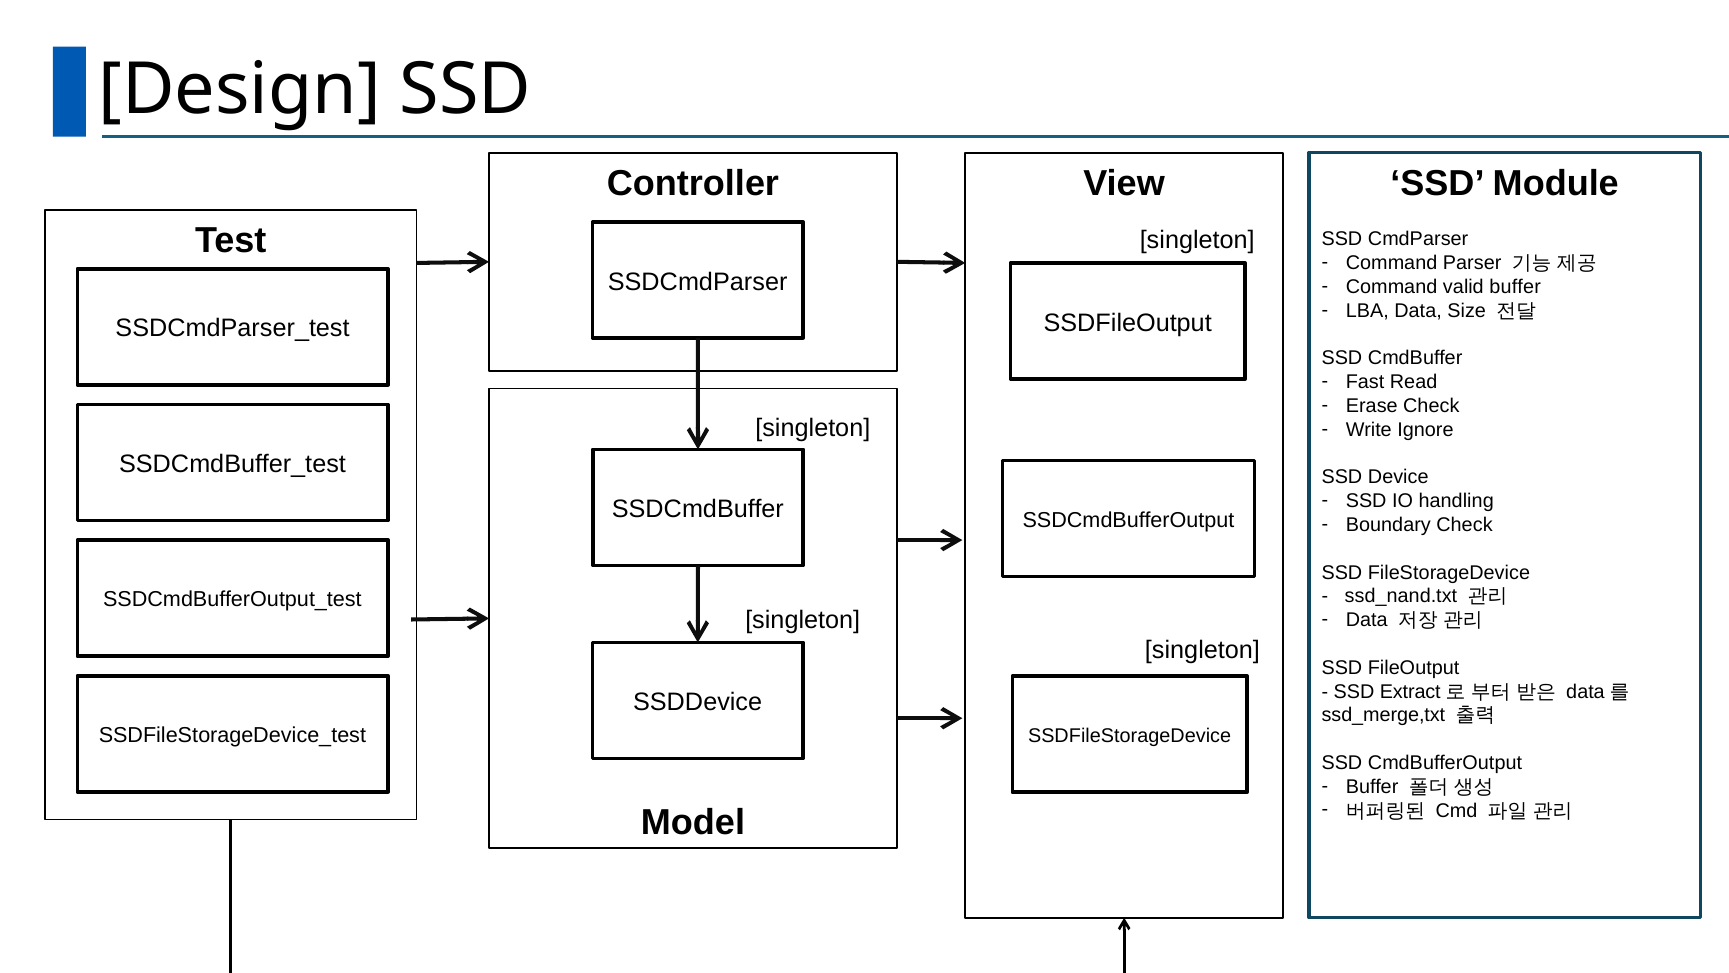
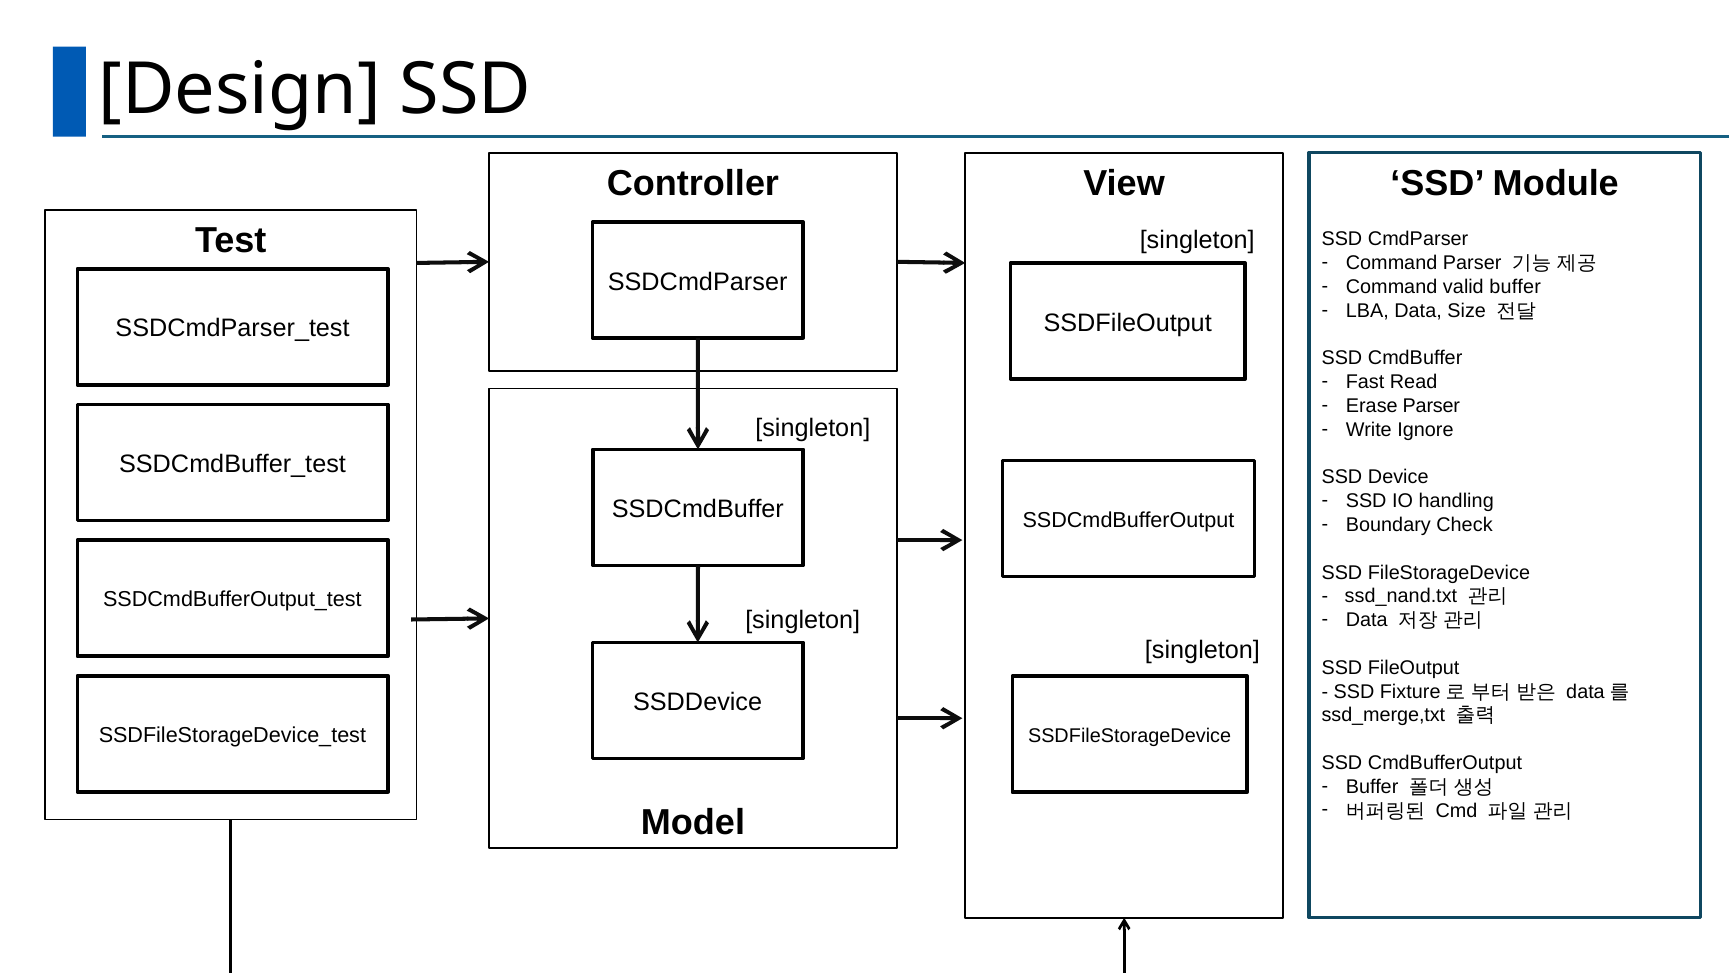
Erase Check: Check -> Parser
Extract: Extract -> Fixture
